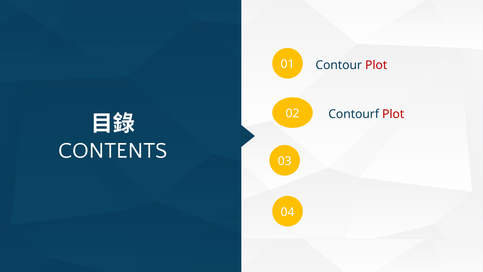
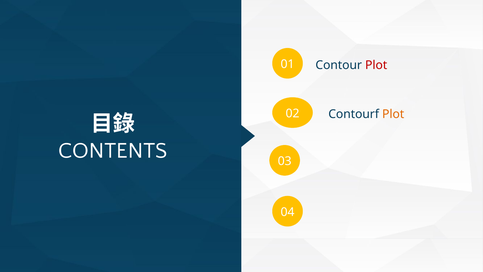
Plot at (393, 114) colour: red -> orange
